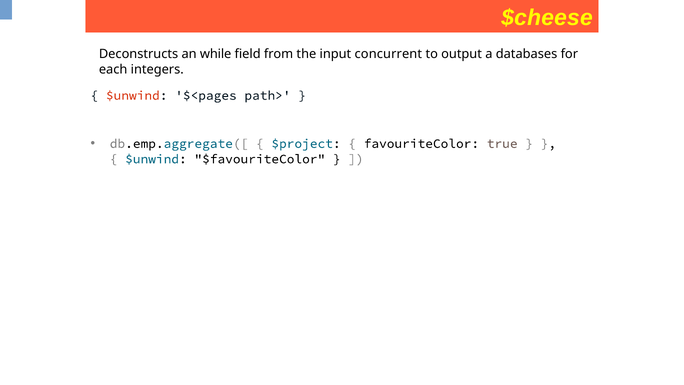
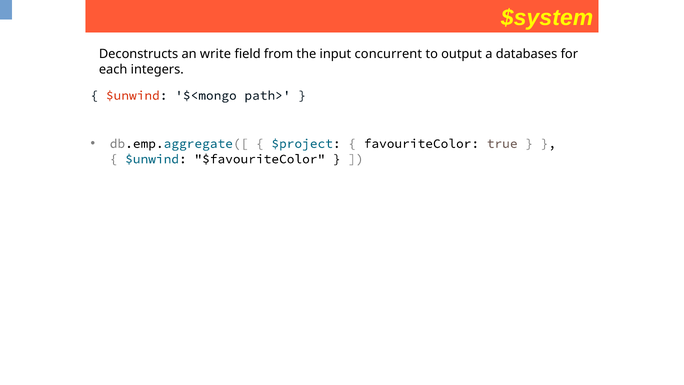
$cheese: $cheese -> $system
while: while -> write
$<pages: $<pages -> $<mongo
